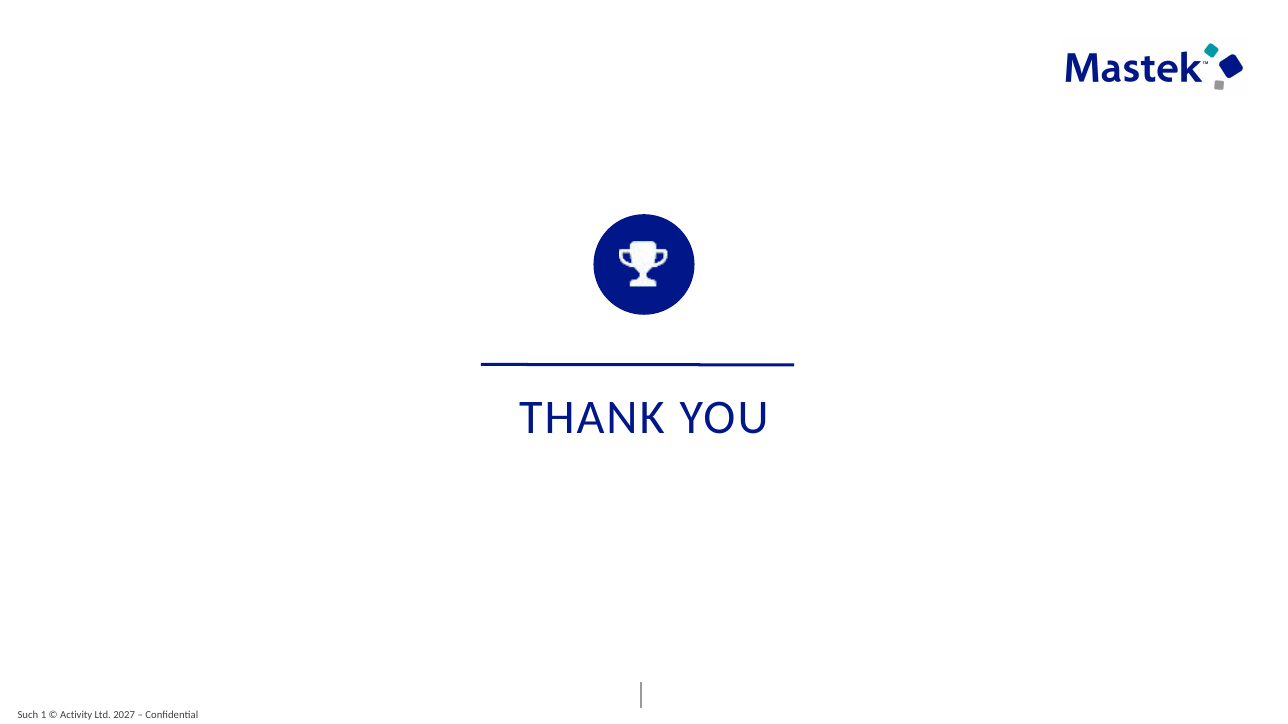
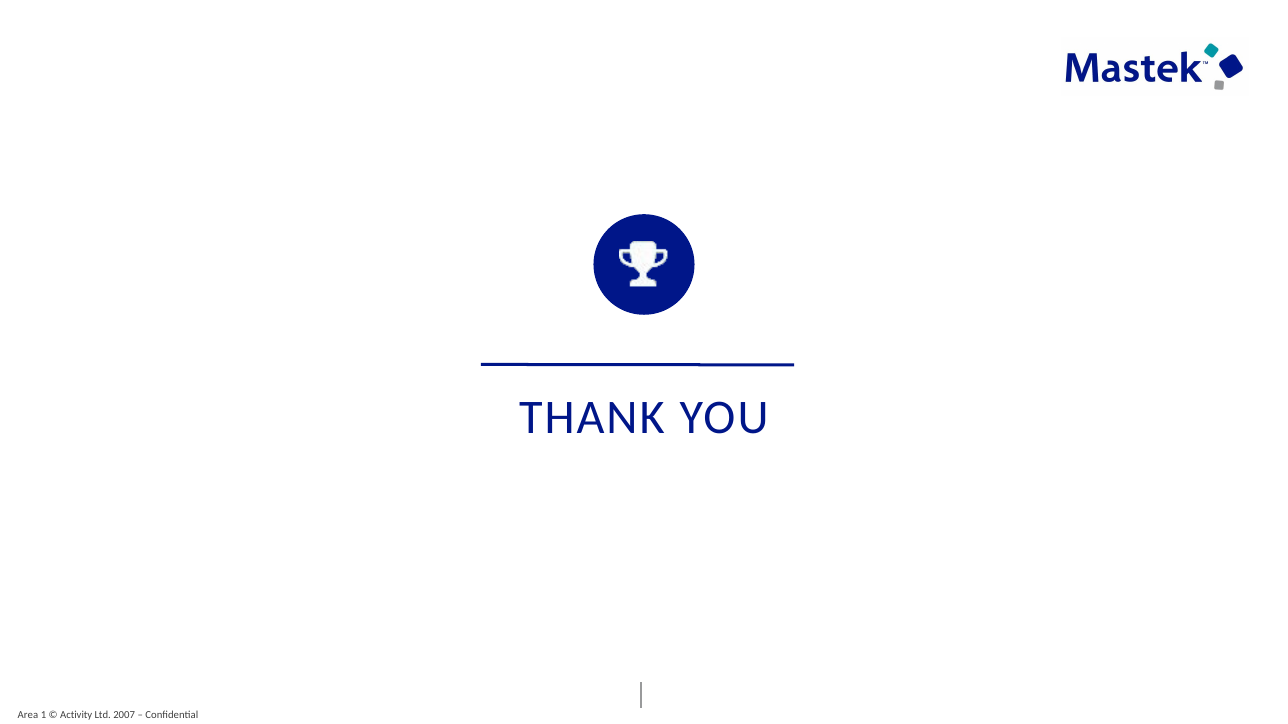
Such: Such -> Area
2027: 2027 -> 2007
